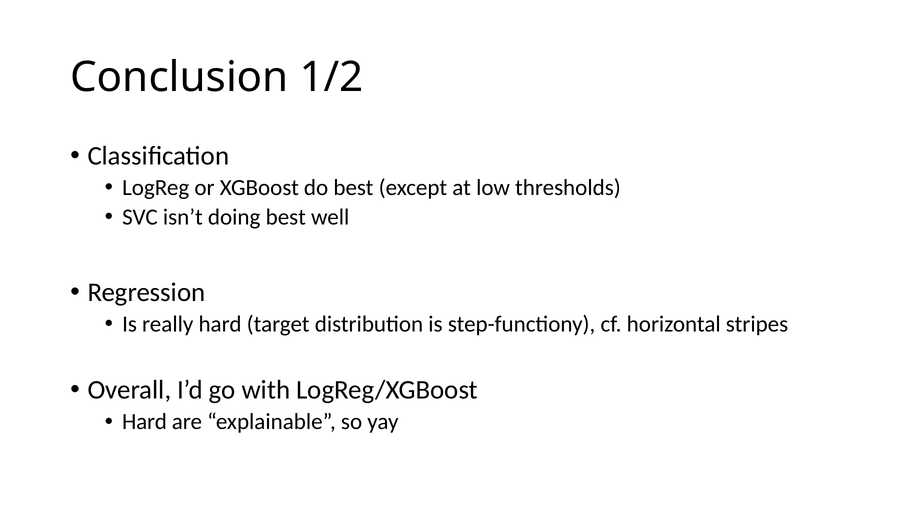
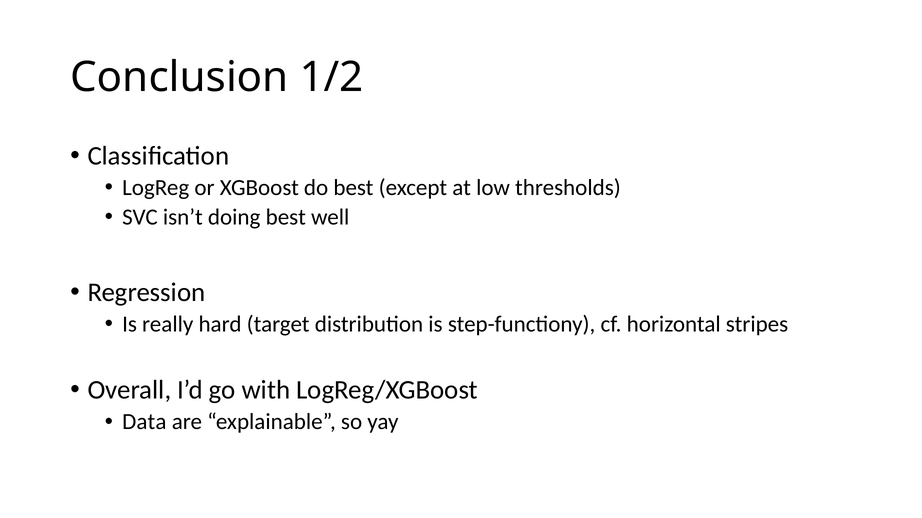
Hard at (144, 422): Hard -> Data
